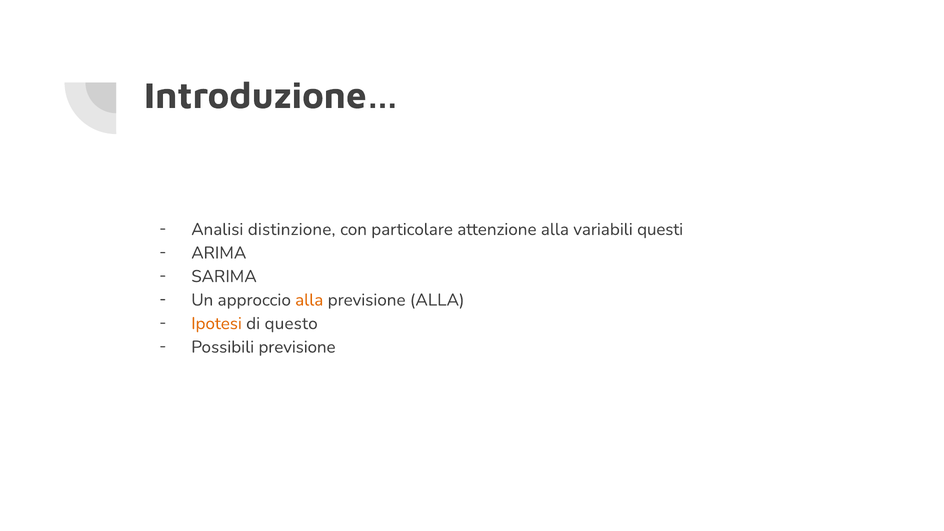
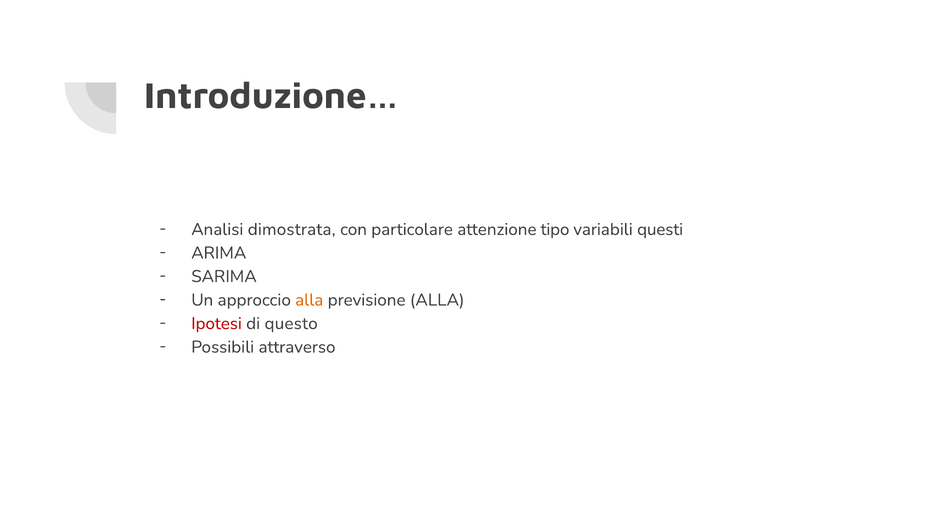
distinzione: distinzione -> dimostrata
attenzione alla: alla -> tipo
Ipotesi colour: orange -> red
Possibili previsione: previsione -> attraverso
